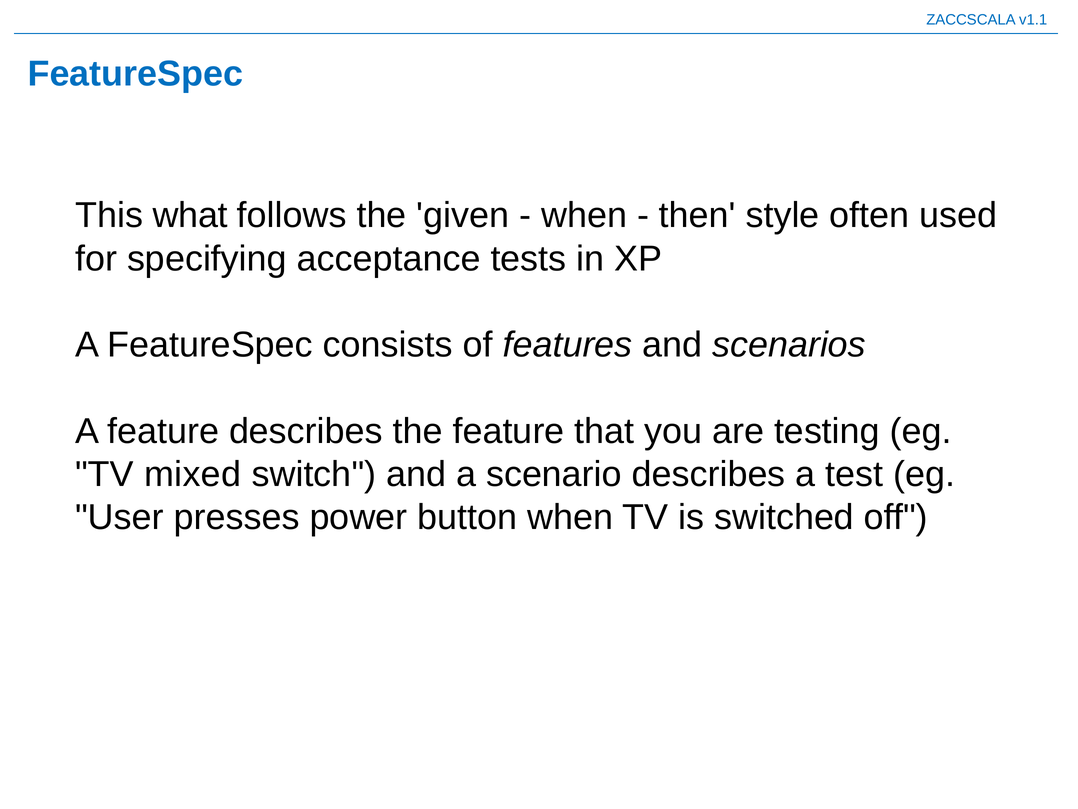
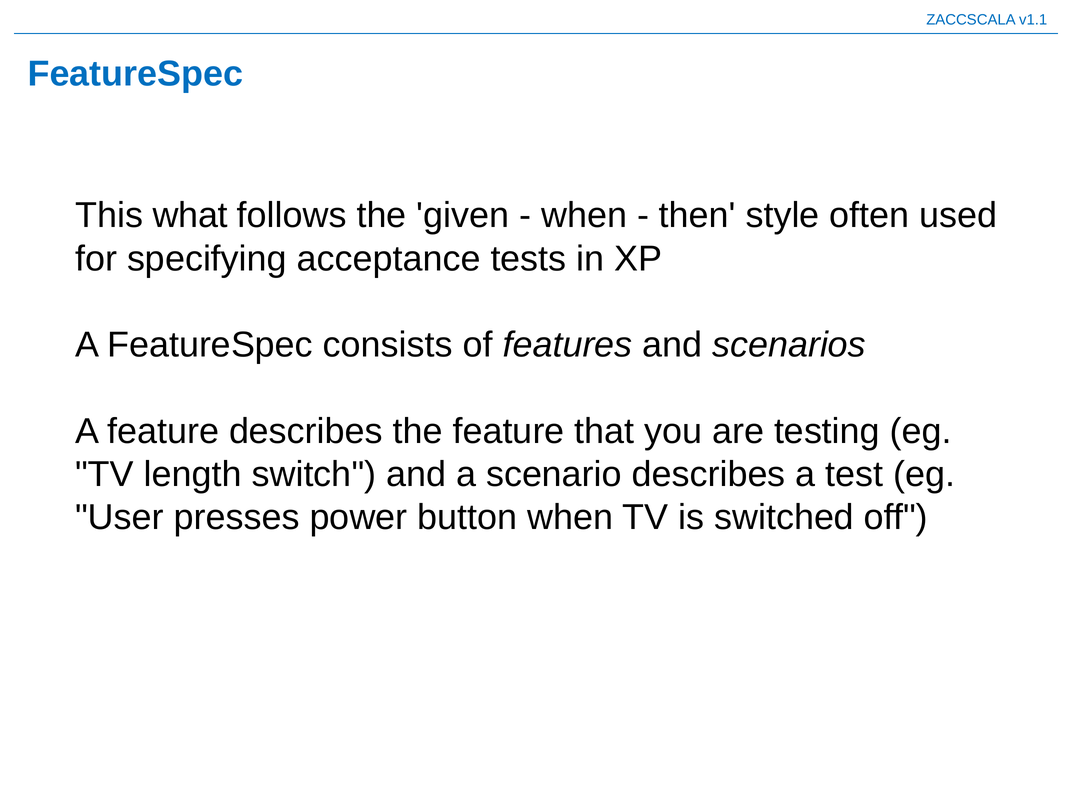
mixed: mixed -> length
